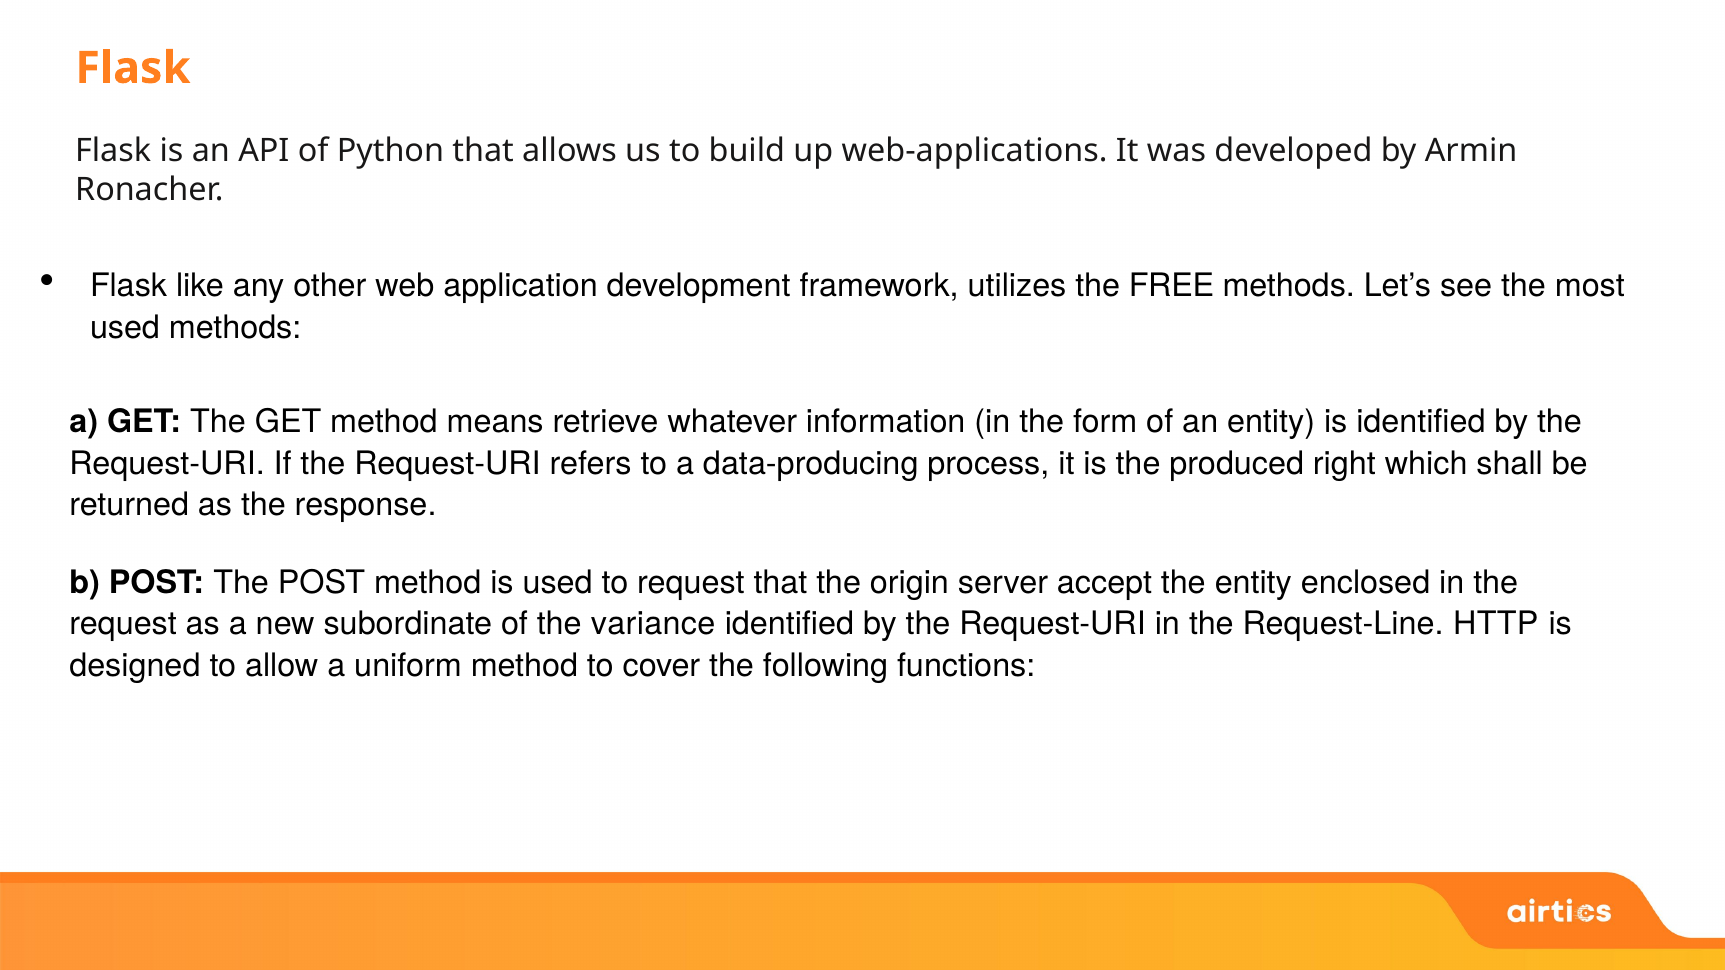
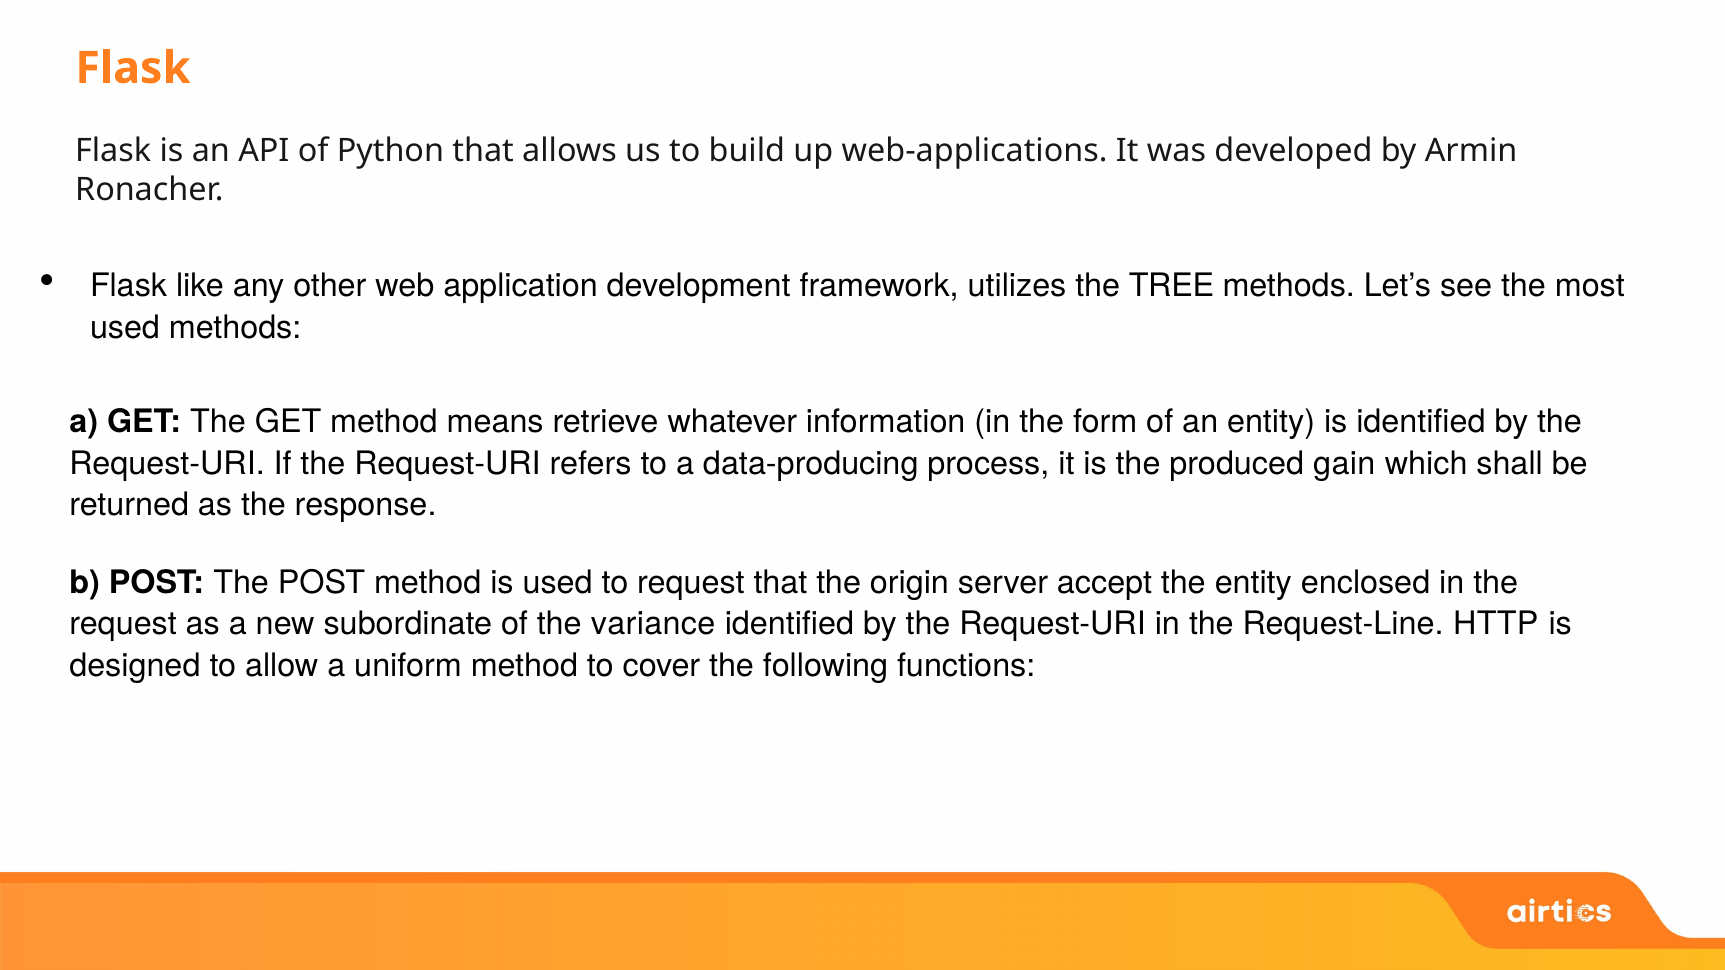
FREE: FREE -> TREE
right: right -> gain
